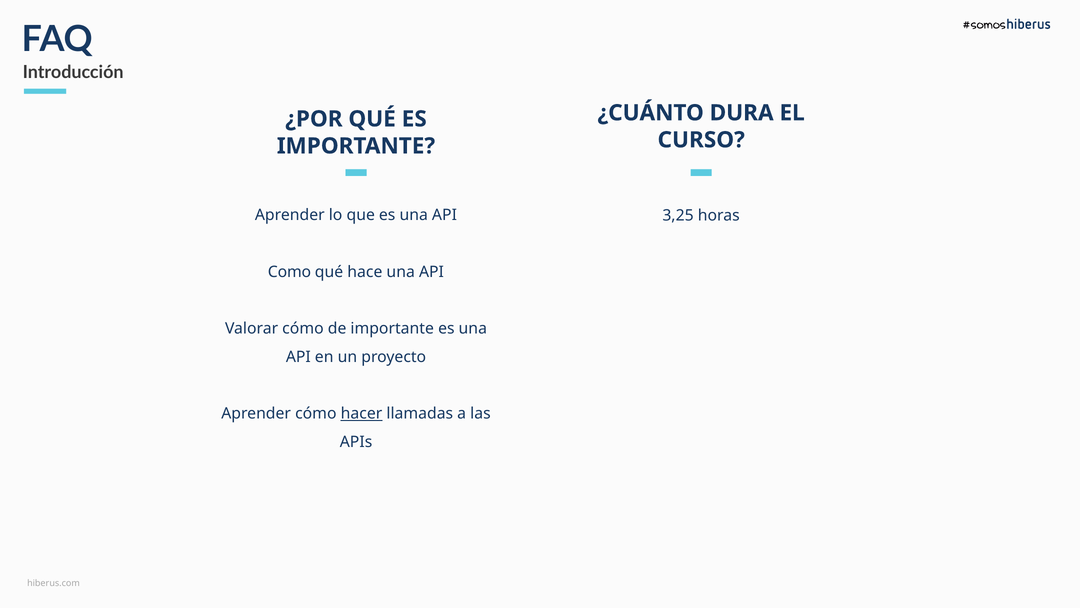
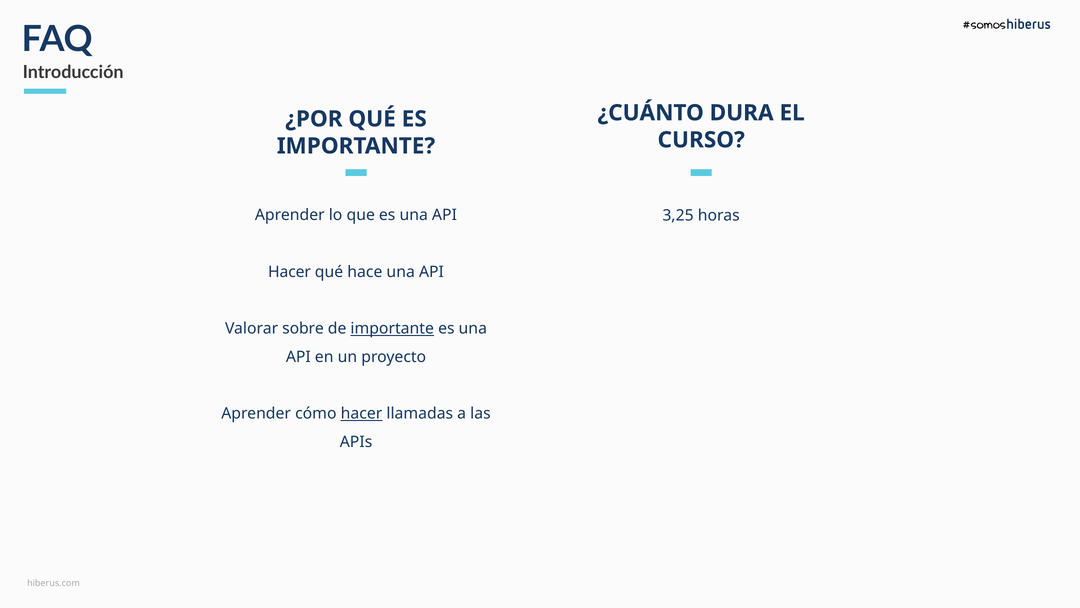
Como at (290, 272): Como -> Hacer
Valorar cómo: cómo -> sobre
importante at (392, 328) underline: none -> present
